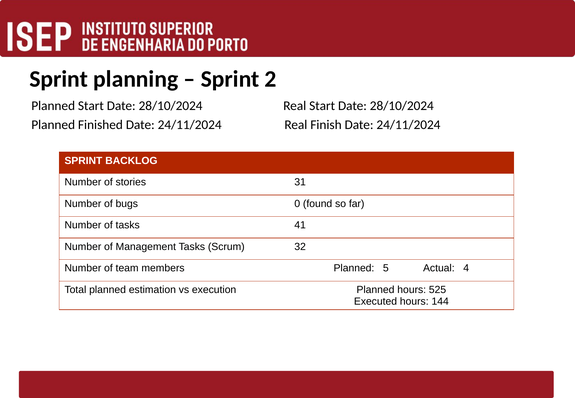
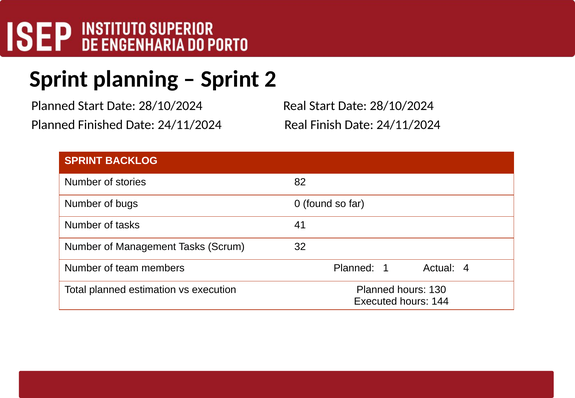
31: 31 -> 82
5: 5 -> 1
525: 525 -> 130
